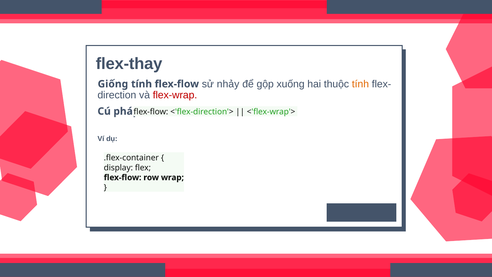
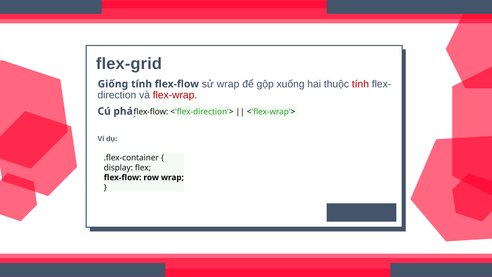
flex-thay: flex-thay -> flex-grid
sử nhảy: nhảy -> wrap
tính at (360, 84) colour: orange -> red
